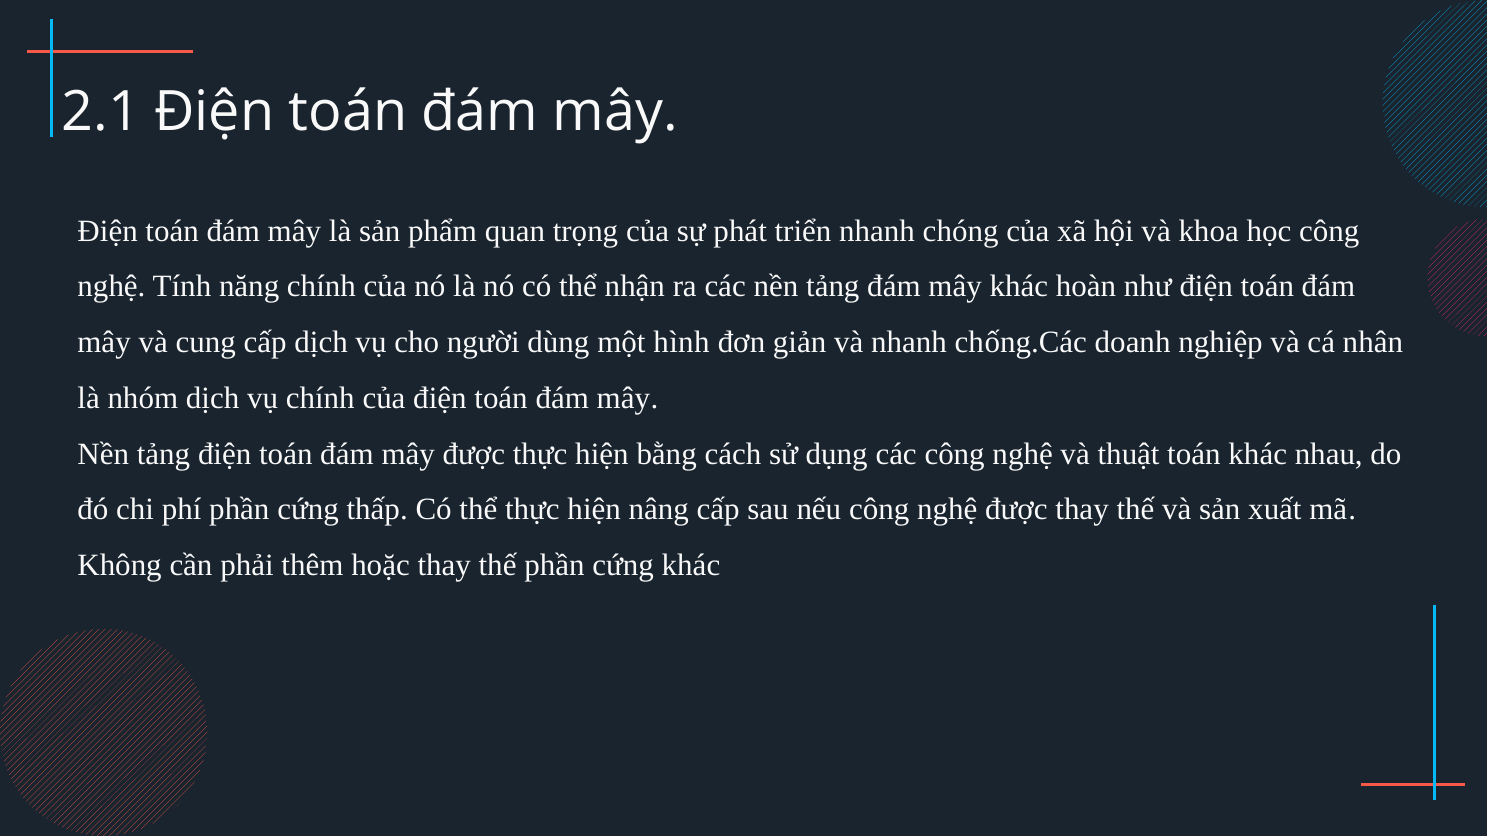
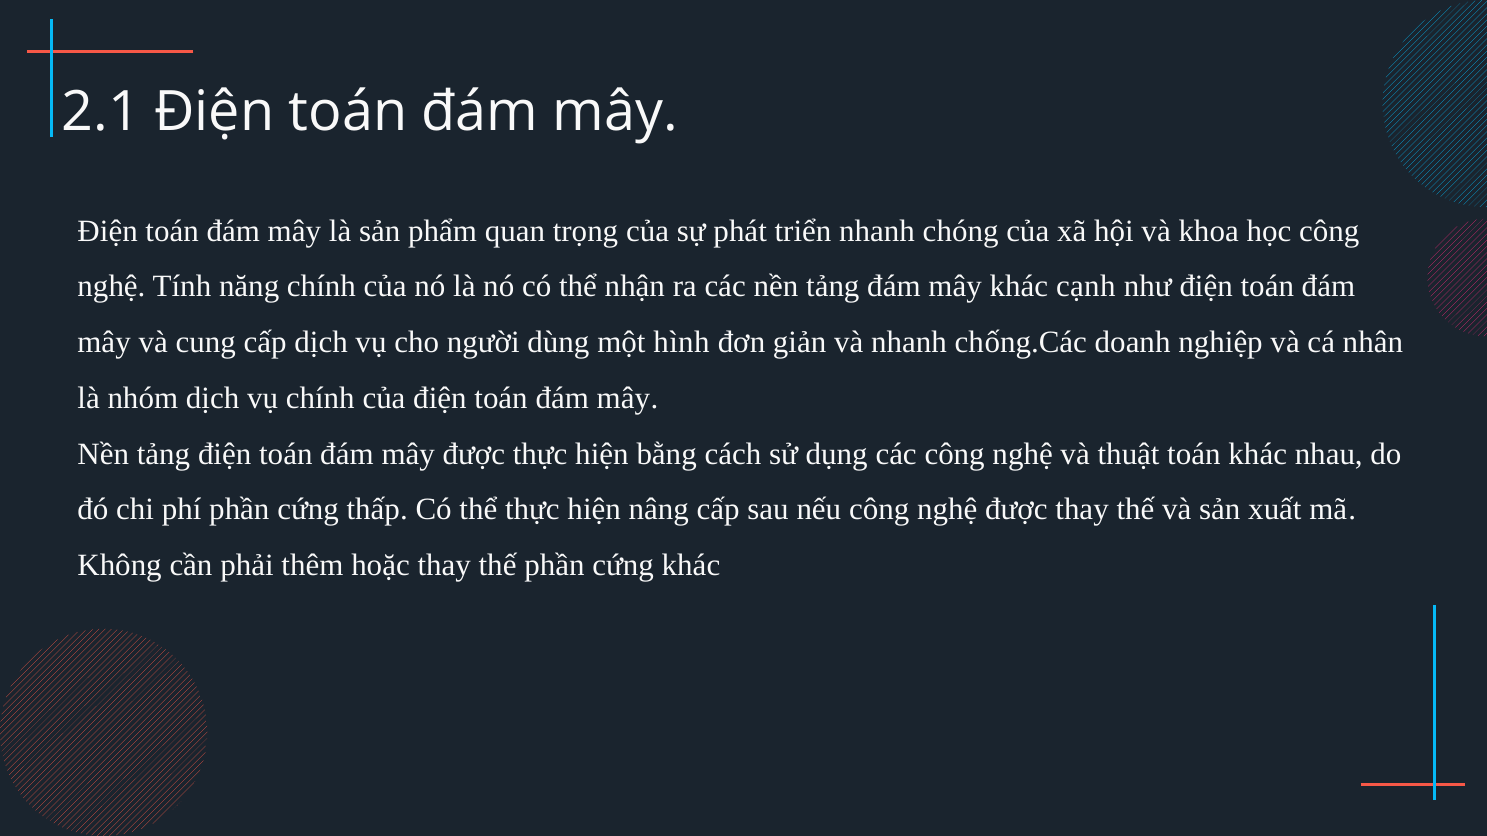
hoàn: hoàn -> cạnh
